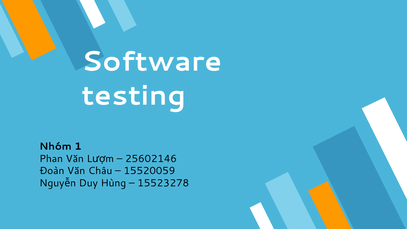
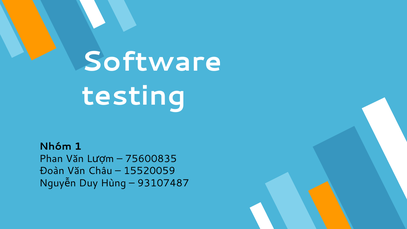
25602146: 25602146 -> 75600835
15523278: 15523278 -> 93107487
